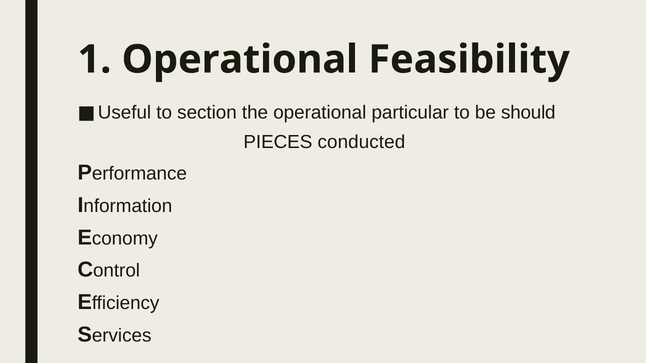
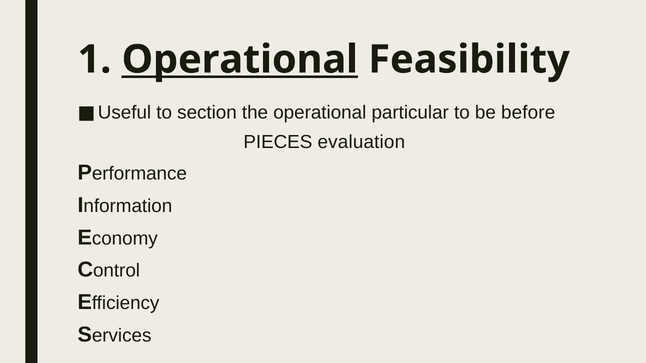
Operational at (240, 60) underline: none -> present
should: should -> before
conducted: conducted -> evaluation
